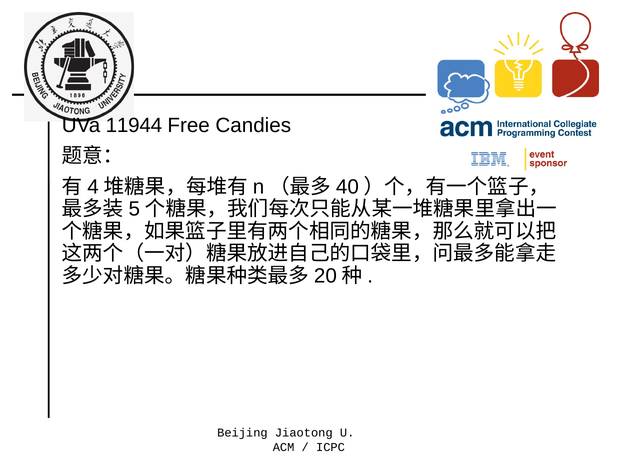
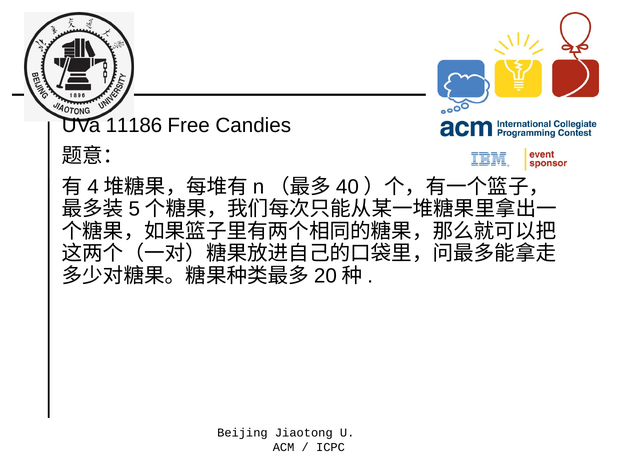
11944: 11944 -> 11186
